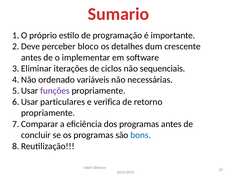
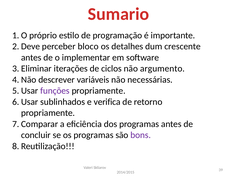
sequenciais: sequenciais -> argumento
ordenado: ordenado -> descrever
particulares: particulares -> sublinhados
bons colour: blue -> purple
